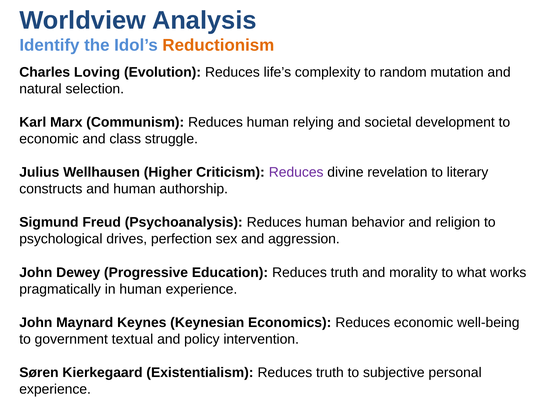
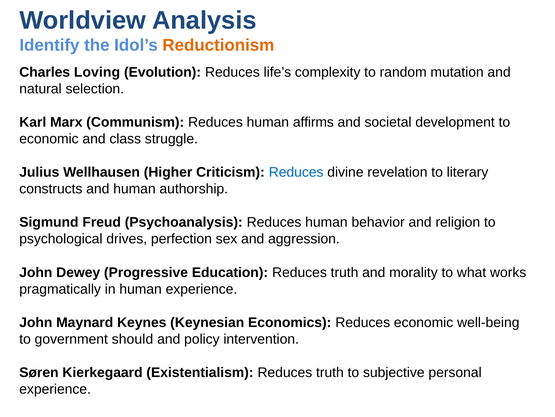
relying: relying -> affirms
Reduces at (296, 172) colour: purple -> blue
textual: textual -> should
